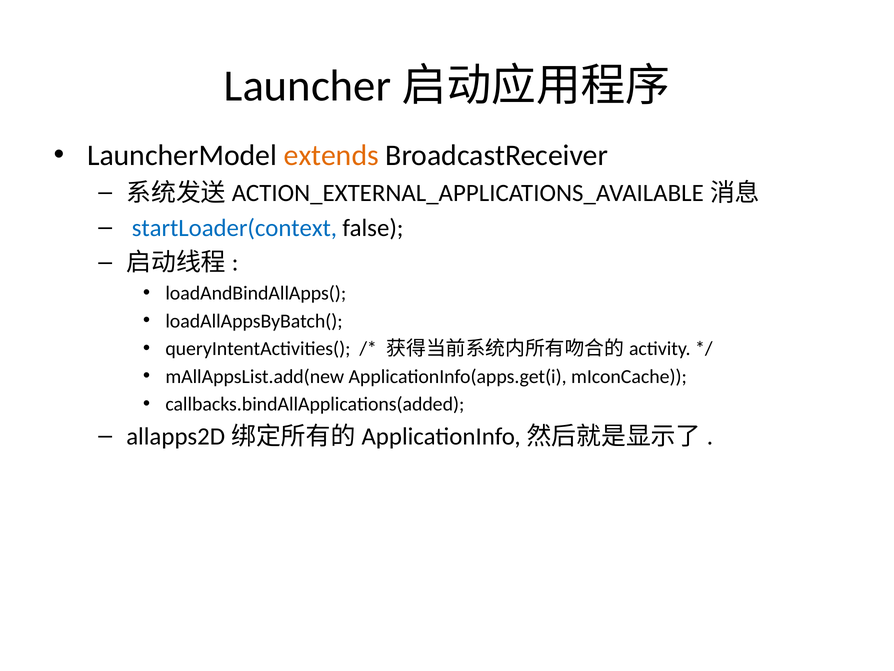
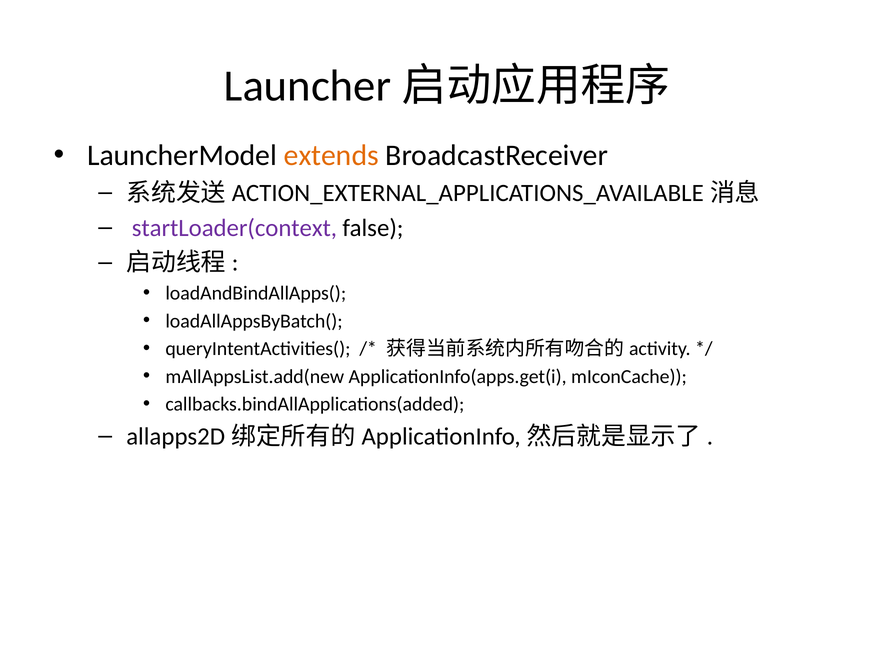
startLoader(context colour: blue -> purple
